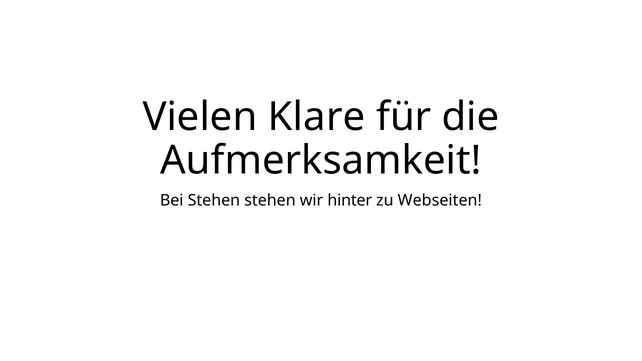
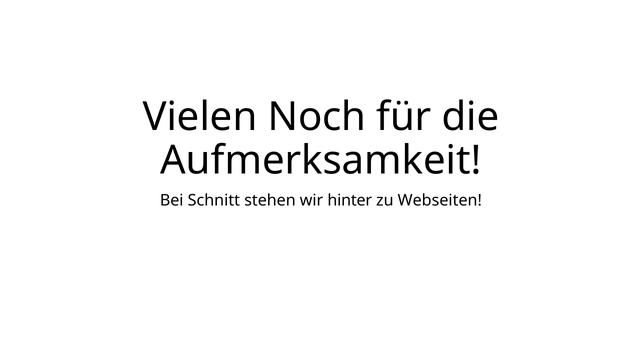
Klare: Klare -> Noch
Bei Stehen: Stehen -> Schnitt
